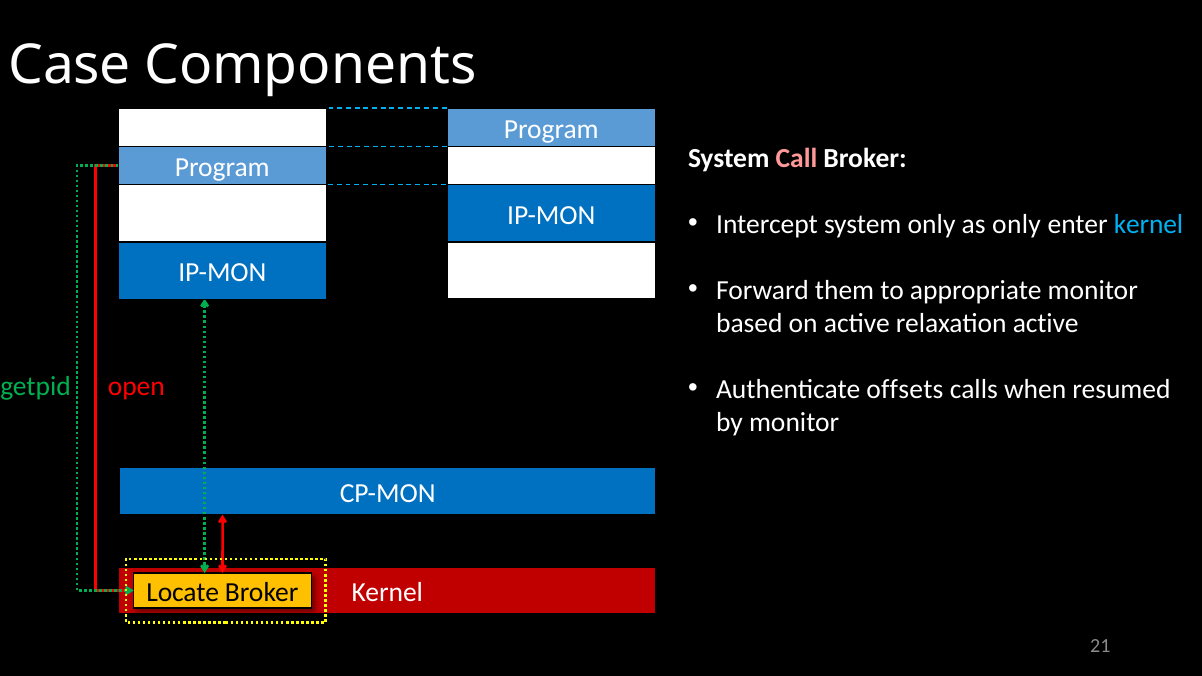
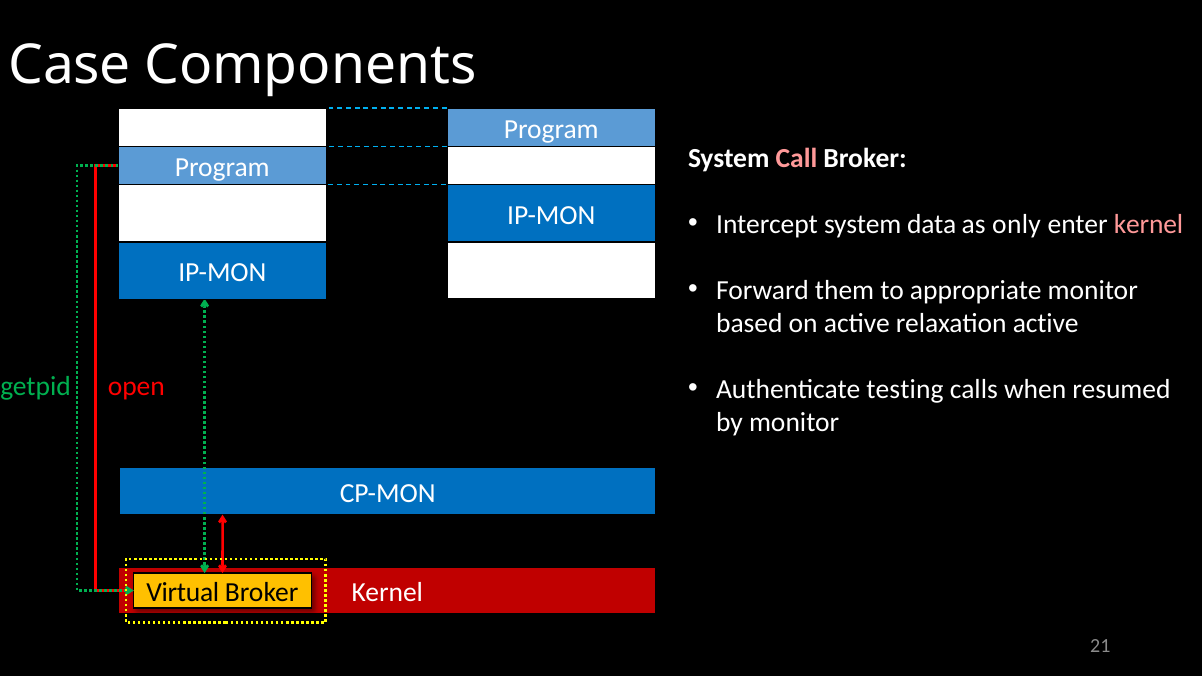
system only: only -> data
kernel at (1149, 224) colour: light blue -> pink
offsets: offsets -> testing
Locate: Locate -> Virtual
